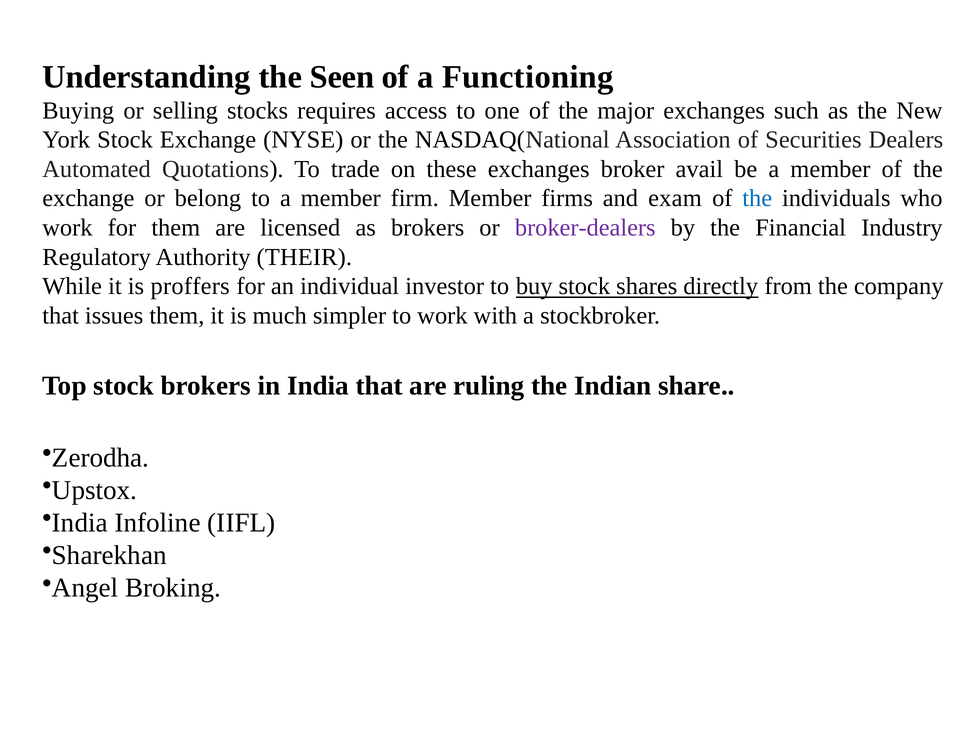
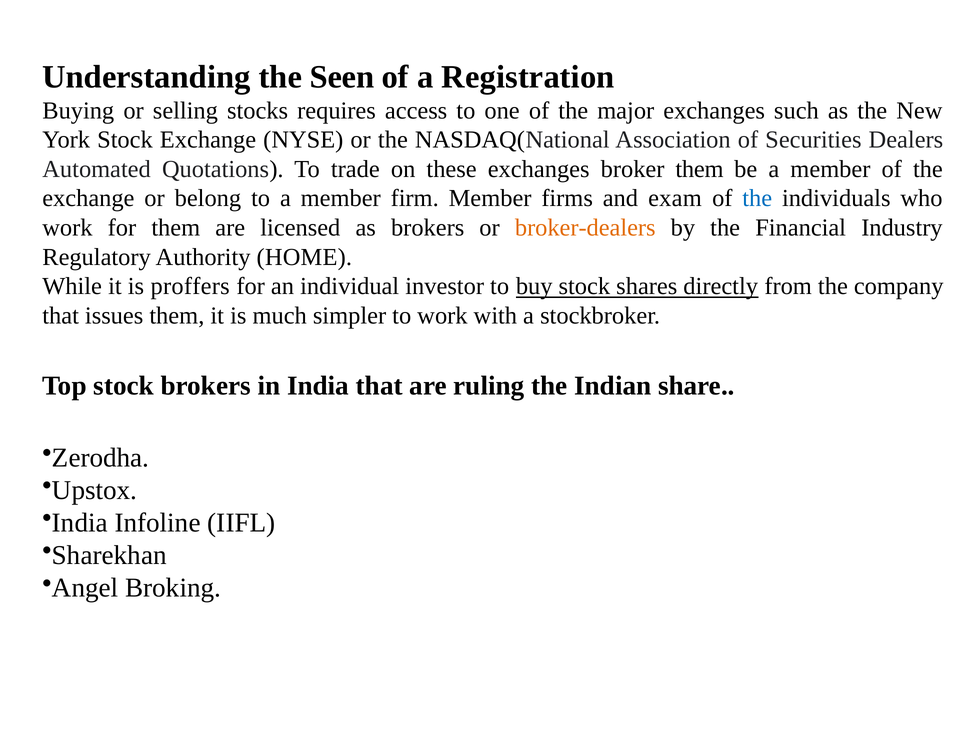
Functioning: Functioning -> Registration
broker avail: avail -> them
broker-dealers colour: purple -> orange
THEIR: THEIR -> HOME
